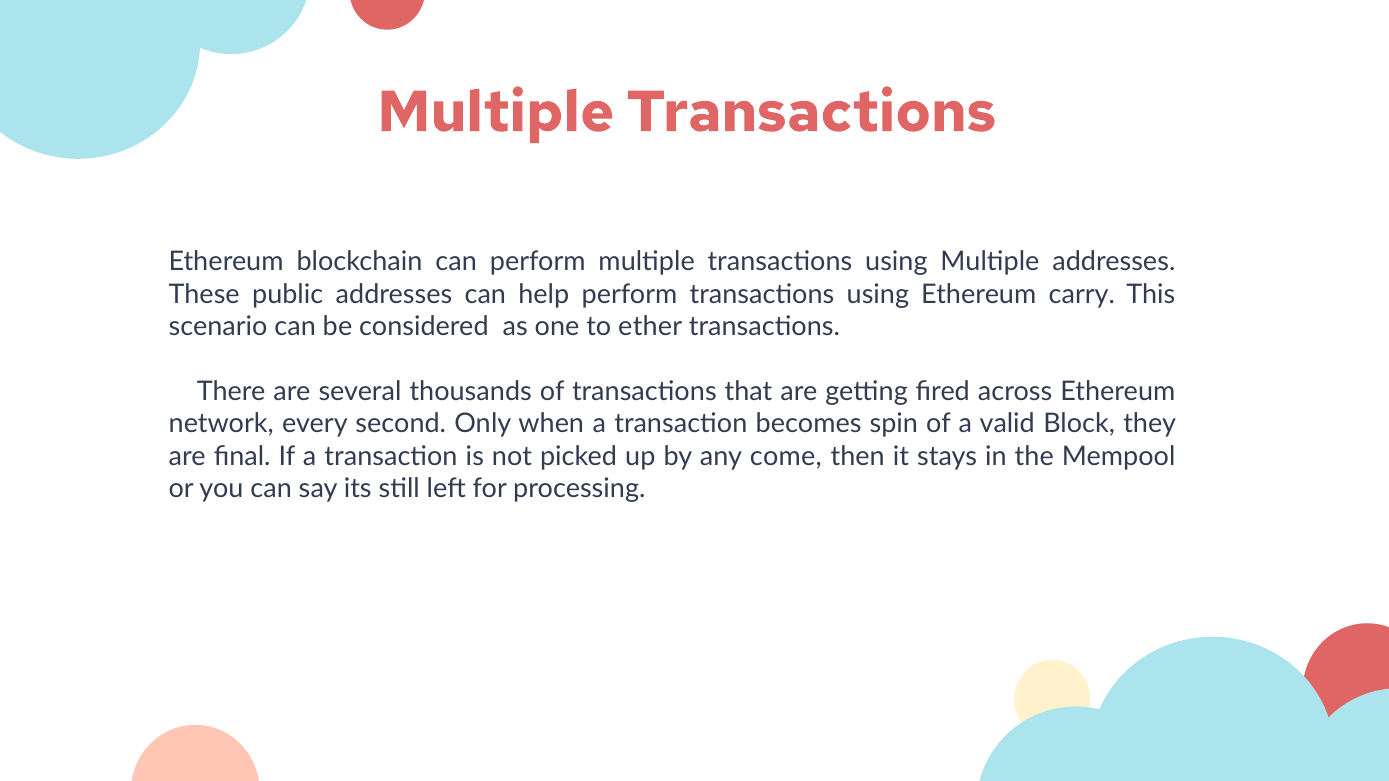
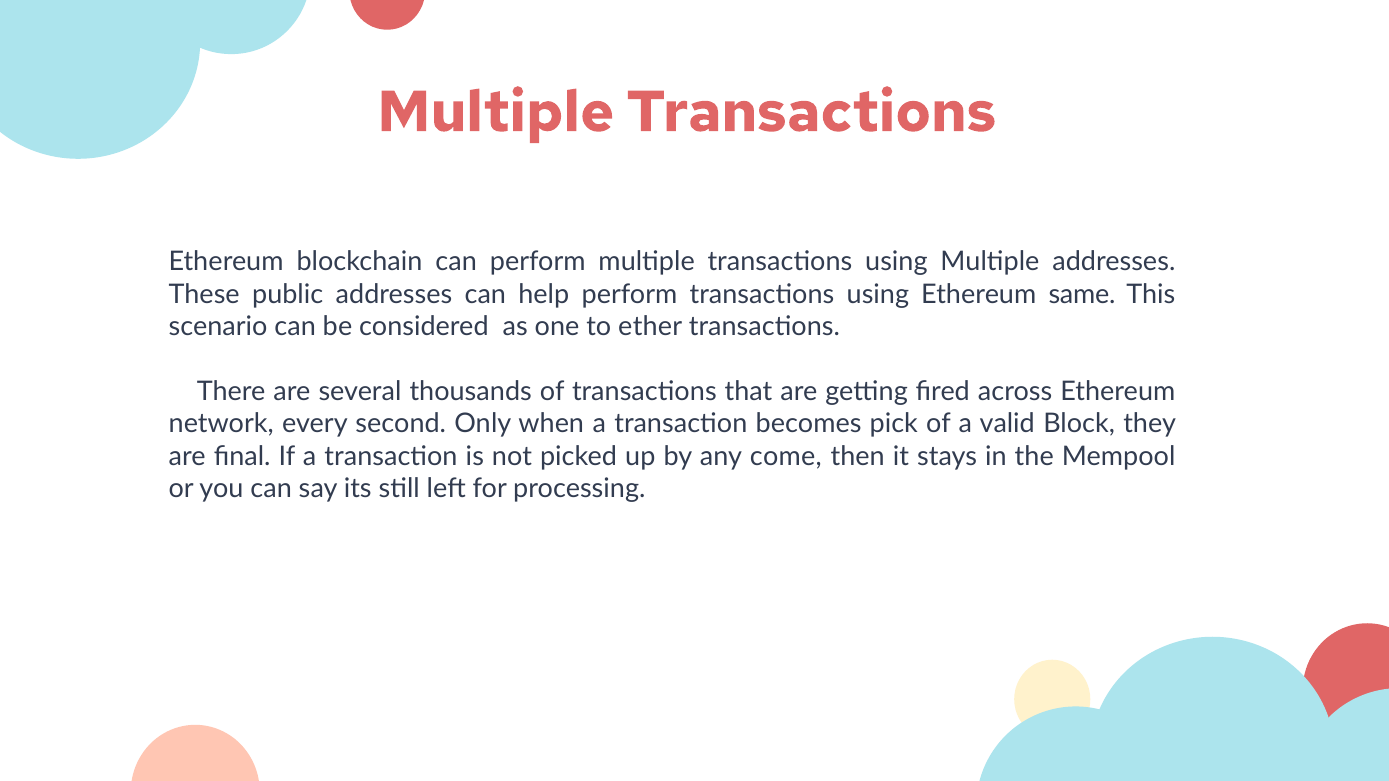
carry: carry -> same
spin: spin -> pick
